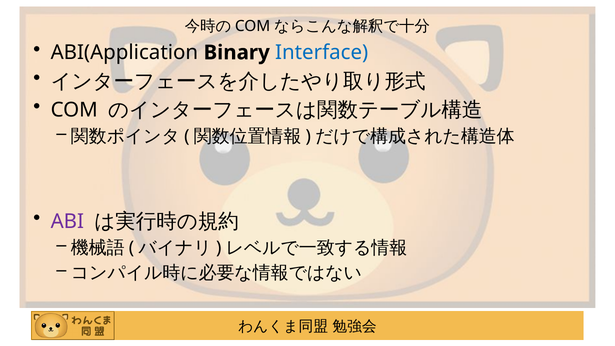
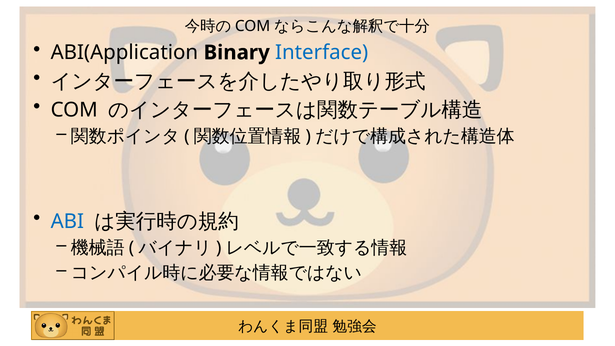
ABI colour: purple -> blue
